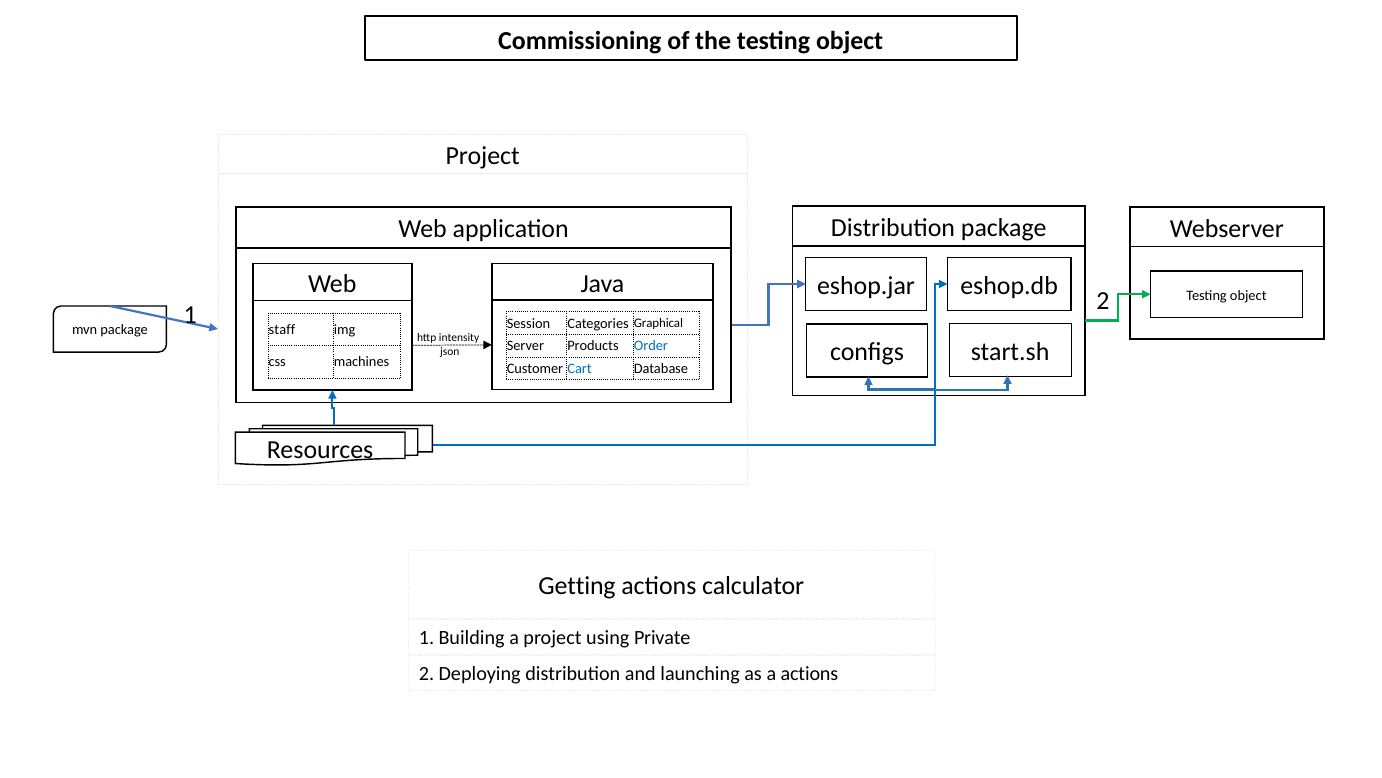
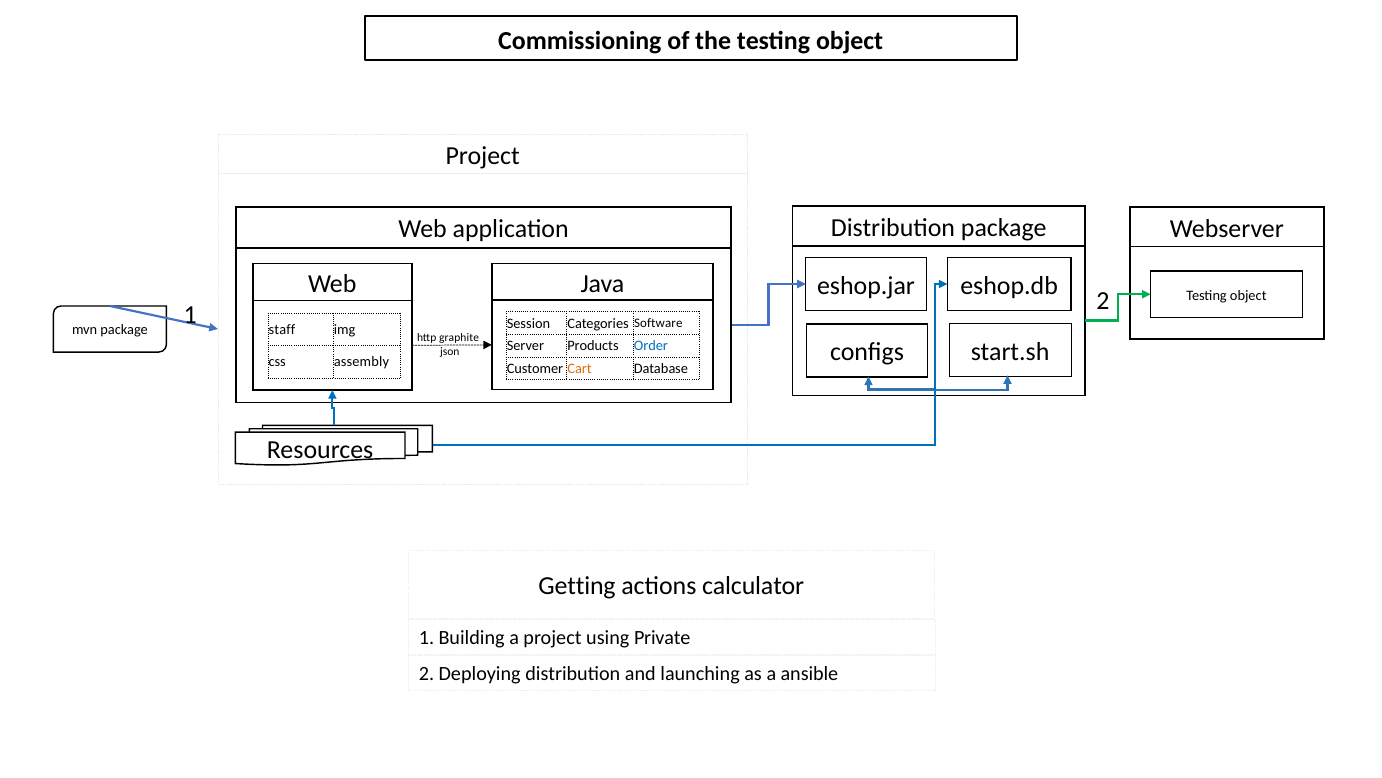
Graphical: Graphical -> Software
intensity: intensity -> graphite
machines: machines -> assembly
Cart colour: blue -> orange
a actions: actions -> ansible
